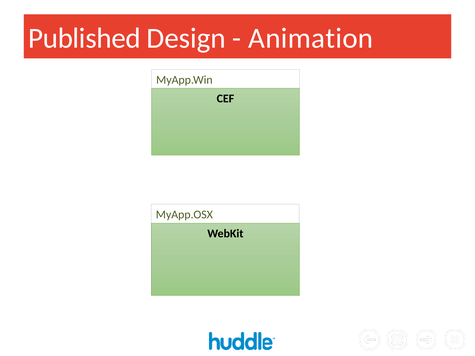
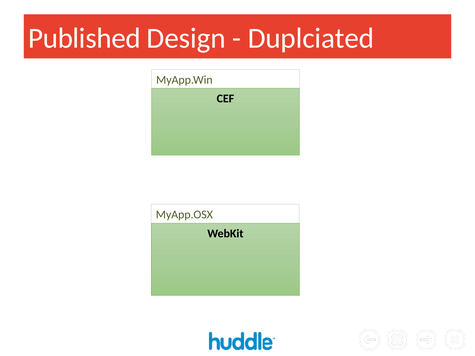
Animation: Animation -> Duplciated
